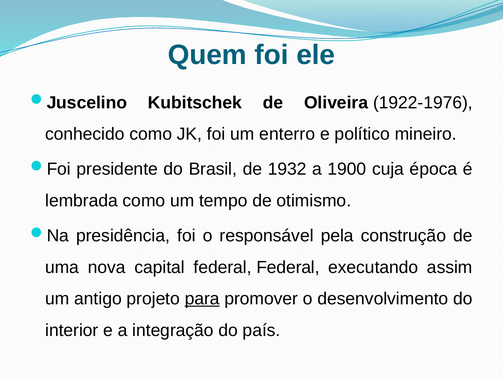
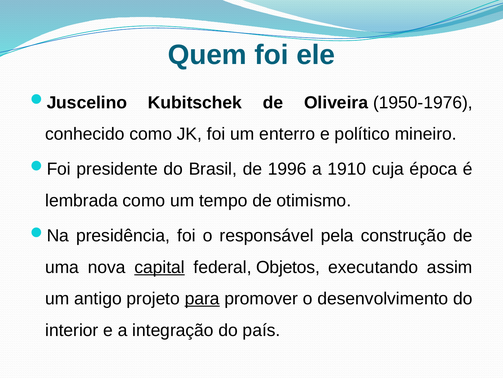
1922-1976: 1922-1976 -> 1950-1976
1932: 1932 -> 1996
1900: 1900 -> 1910
capital underline: none -> present
federal Federal: Federal -> Objetos
